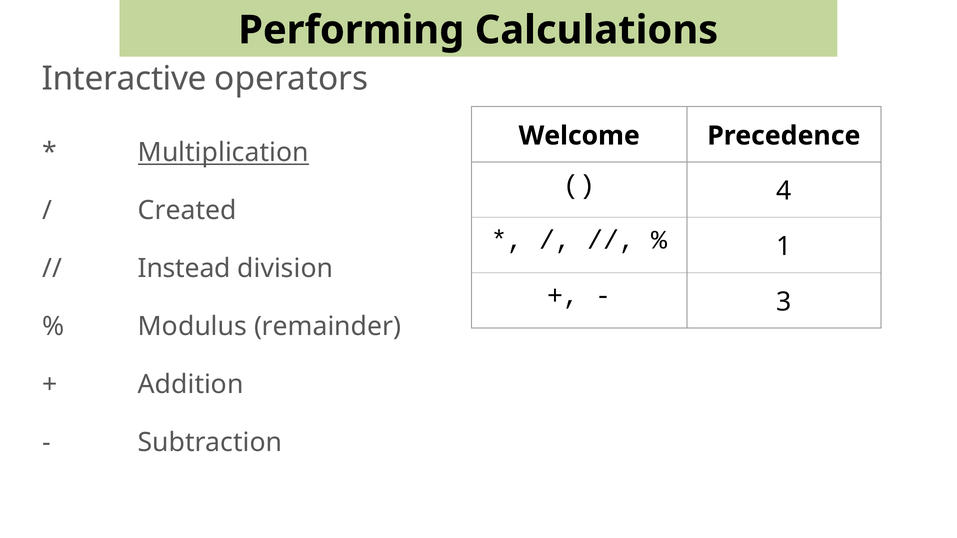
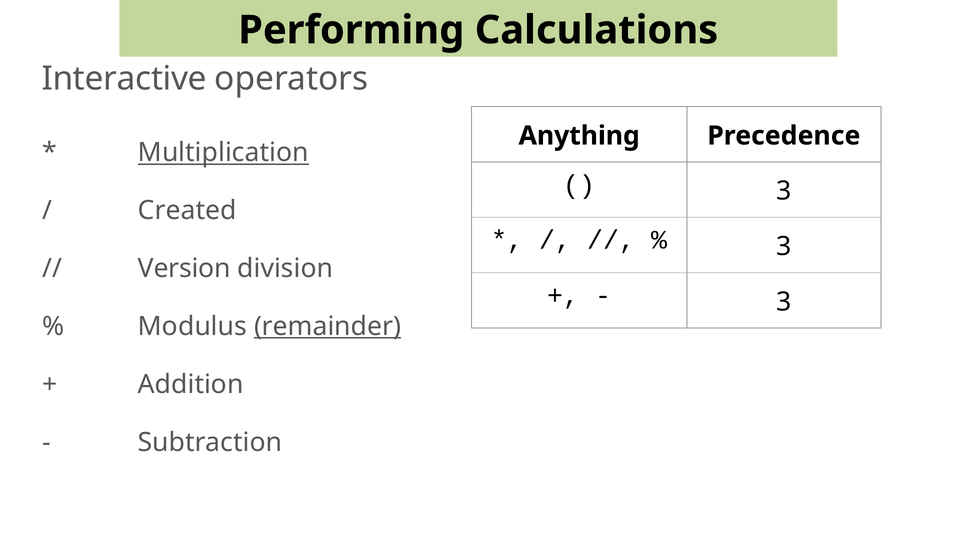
Welcome: Welcome -> Anything
4 at (784, 191): 4 -> 3
1 at (784, 247): 1 -> 3
Instead: Instead -> Version
remainder underline: none -> present
